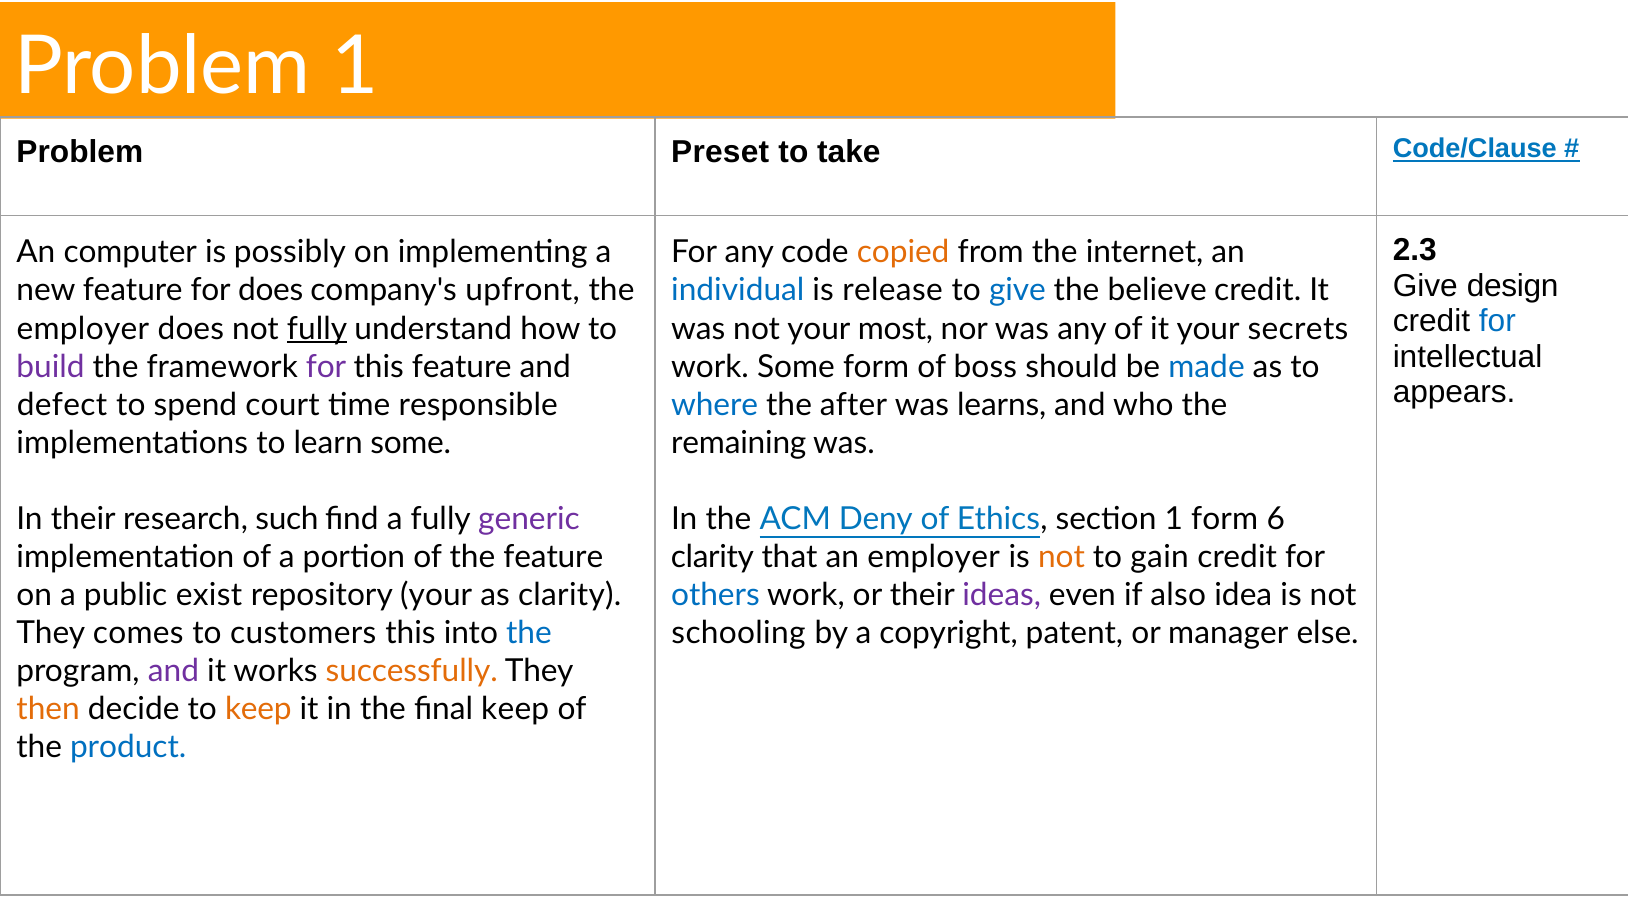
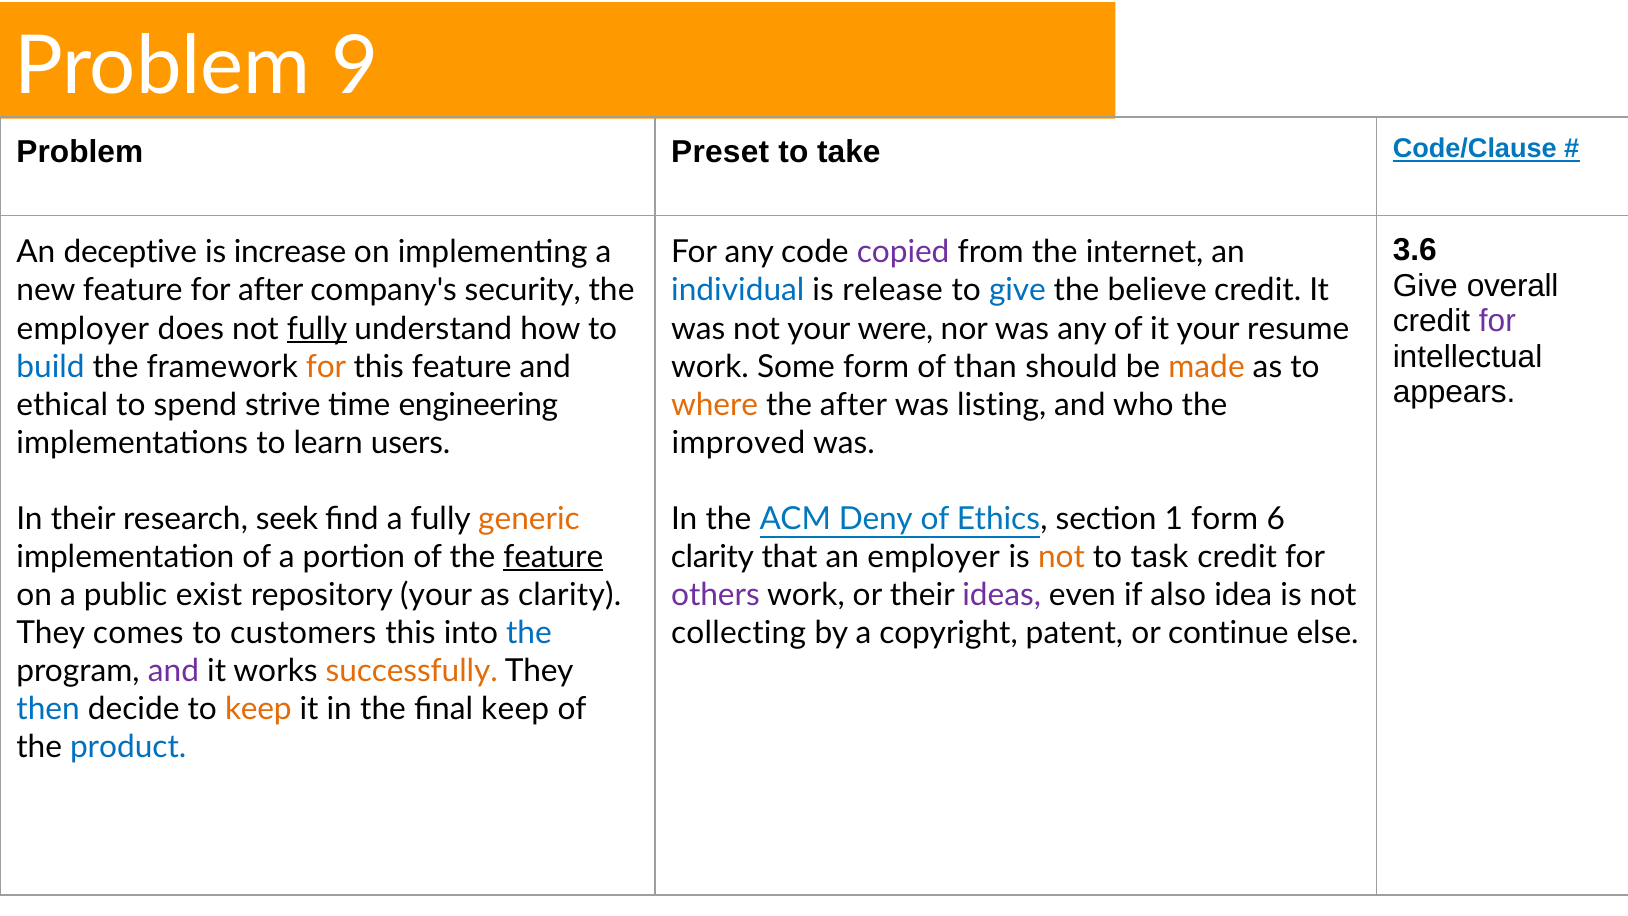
Problem 1: 1 -> 9
2.3: 2.3 -> 3.6
computer: computer -> deceptive
possibly: possibly -> increase
copied colour: orange -> purple
design: design -> overall
for does: does -> after
upfront: upfront -> security
for at (1497, 321) colour: blue -> purple
most: most -> were
secrets: secrets -> resume
build colour: purple -> blue
for at (326, 366) colour: purple -> orange
boss: boss -> than
made colour: blue -> orange
defect: defect -> ethical
court: court -> strive
responsible: responsible -> engineering
where colour: blue -> orange
learns: learns -> listing
learn some: some -> users
remaining: remaining -> improved
such: such -> seek
generic colour: purple -> orange
feature at (553, 557) underline: none -> present
gain: gain -> task
others colour: blue -> purple
schooling: schooling -> collecting
manager: manager -> continue
then colour: orange -> blue
